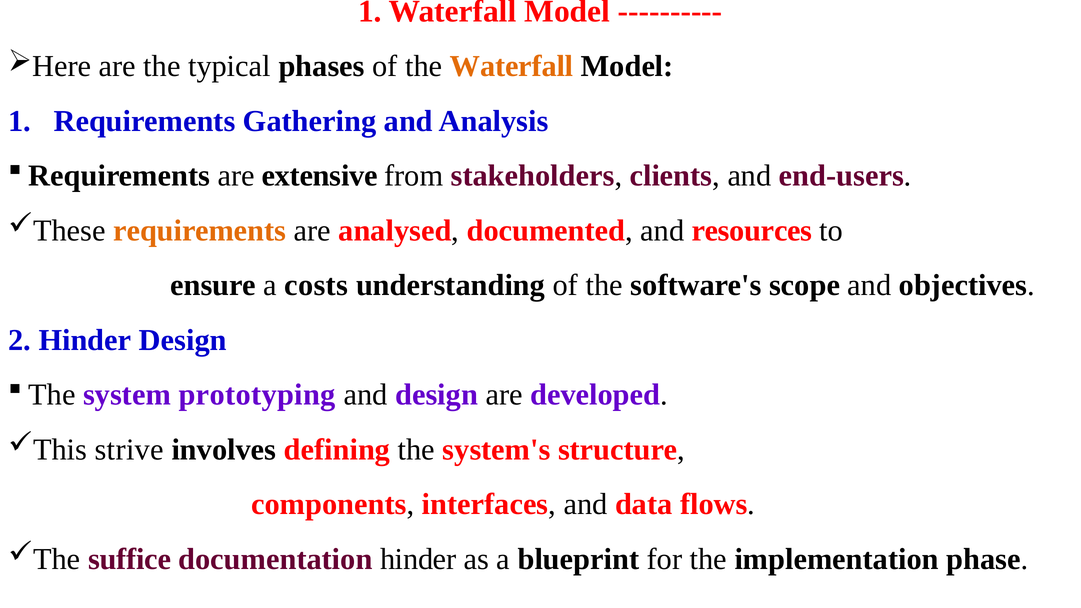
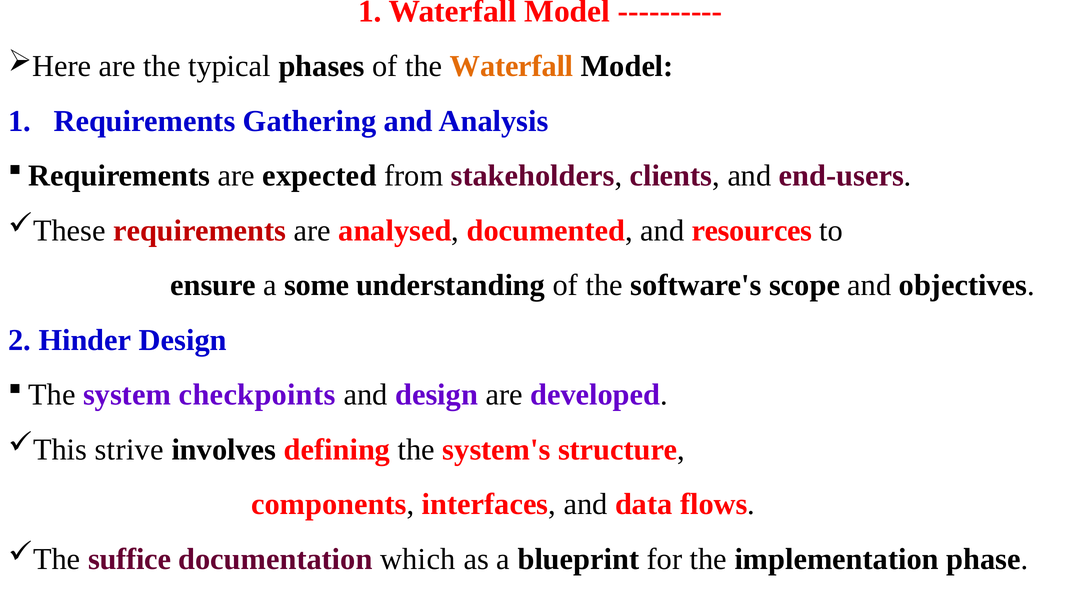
extensive: extensive -> expected
requirements at (200, 231) colour: orange -> red
costs: costs -> some
prototyping: prototyping -> checkpoints
documentation hinder: hinder -> which
